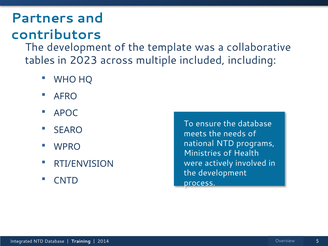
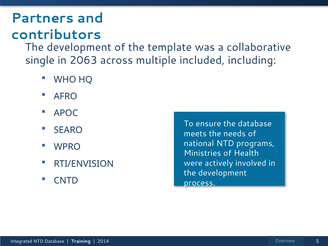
tables: tables -> single
2023: 2023 -> 2063
